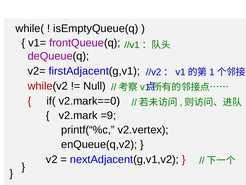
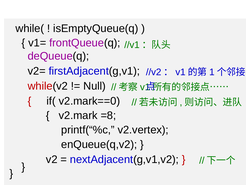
=9: =9 -> =8
